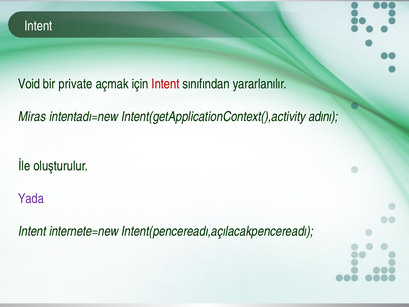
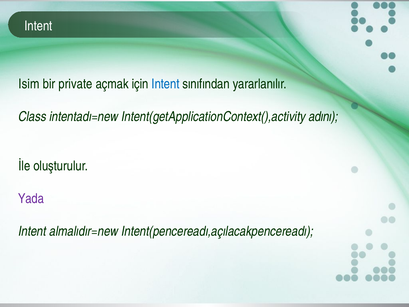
Void: Void -> Isim
Intent at (166, 84) colour: red -> blue
Miras: Miras -> Class
internete=new: internete=new -> almalıdır=new
